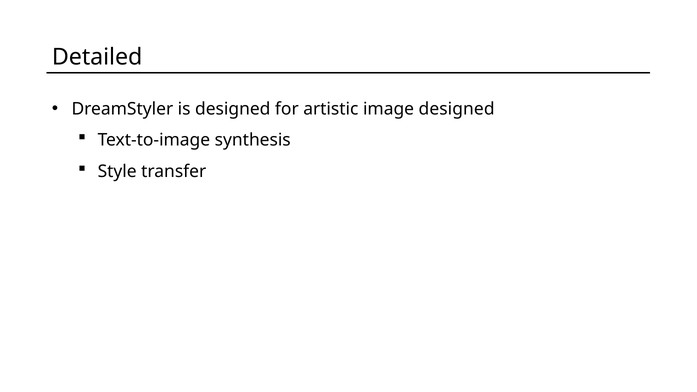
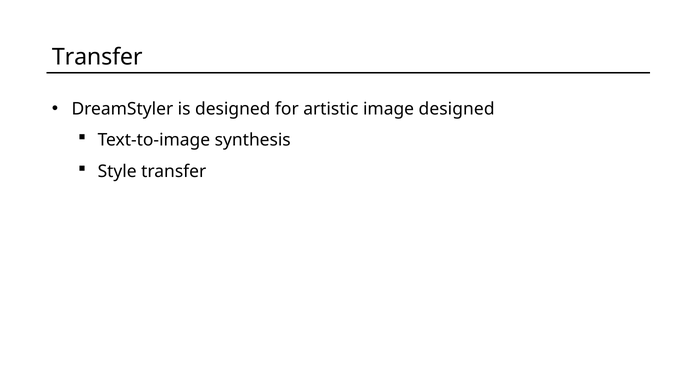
Detailed at (97, 57): Detailed -> Transfer
